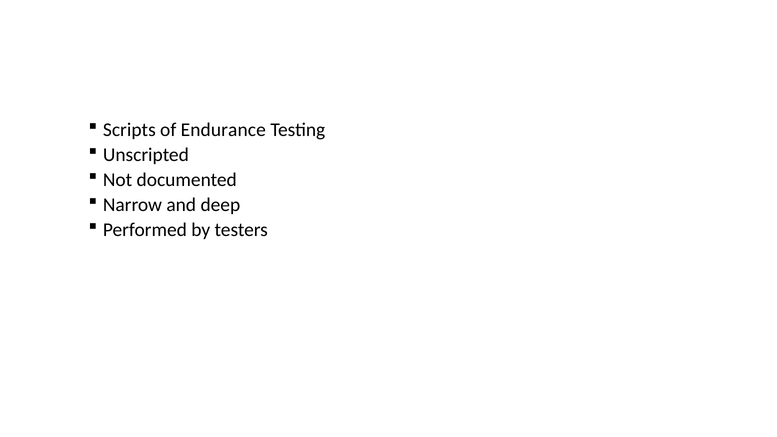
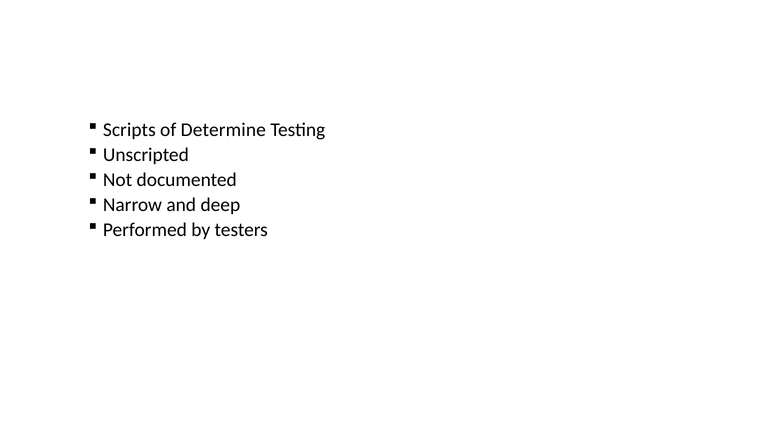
Endurance: Endurance -> Determine
